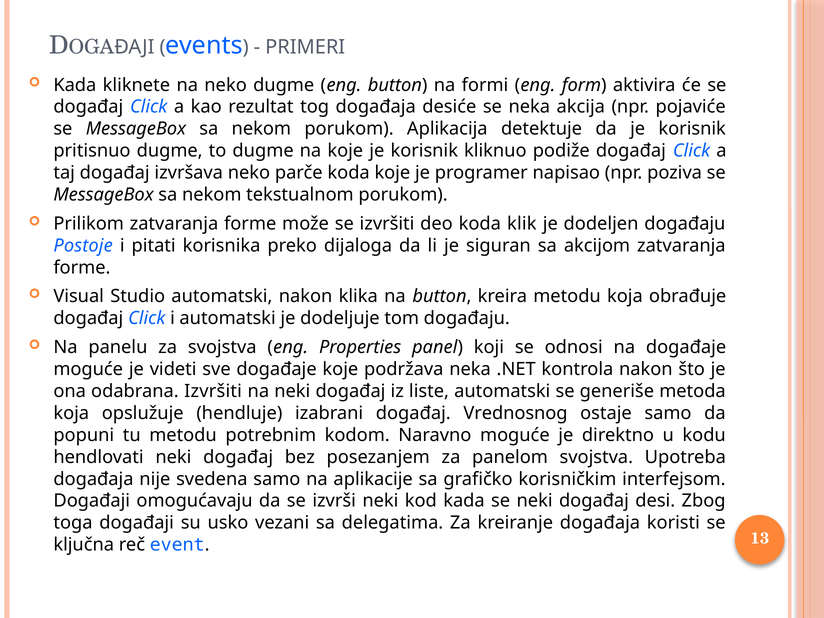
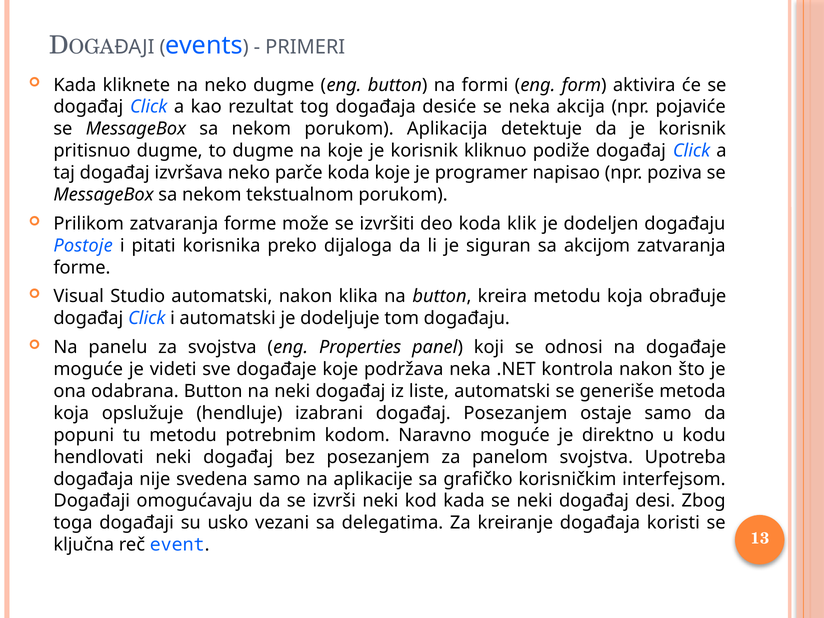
odabrana Izvršiti: Izvršiti -> Button
događaj Vrednosnog: Vrednosnog -> Posezanjem
